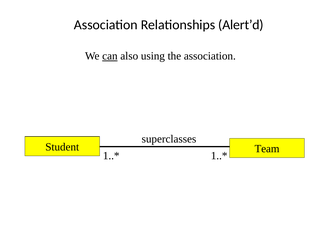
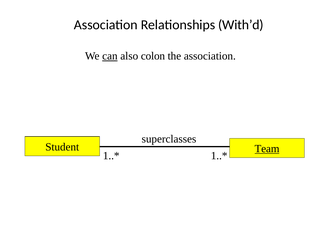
Alert’d: Alert’d -> With’d
using: using -> colon
Team underline: none -> present
